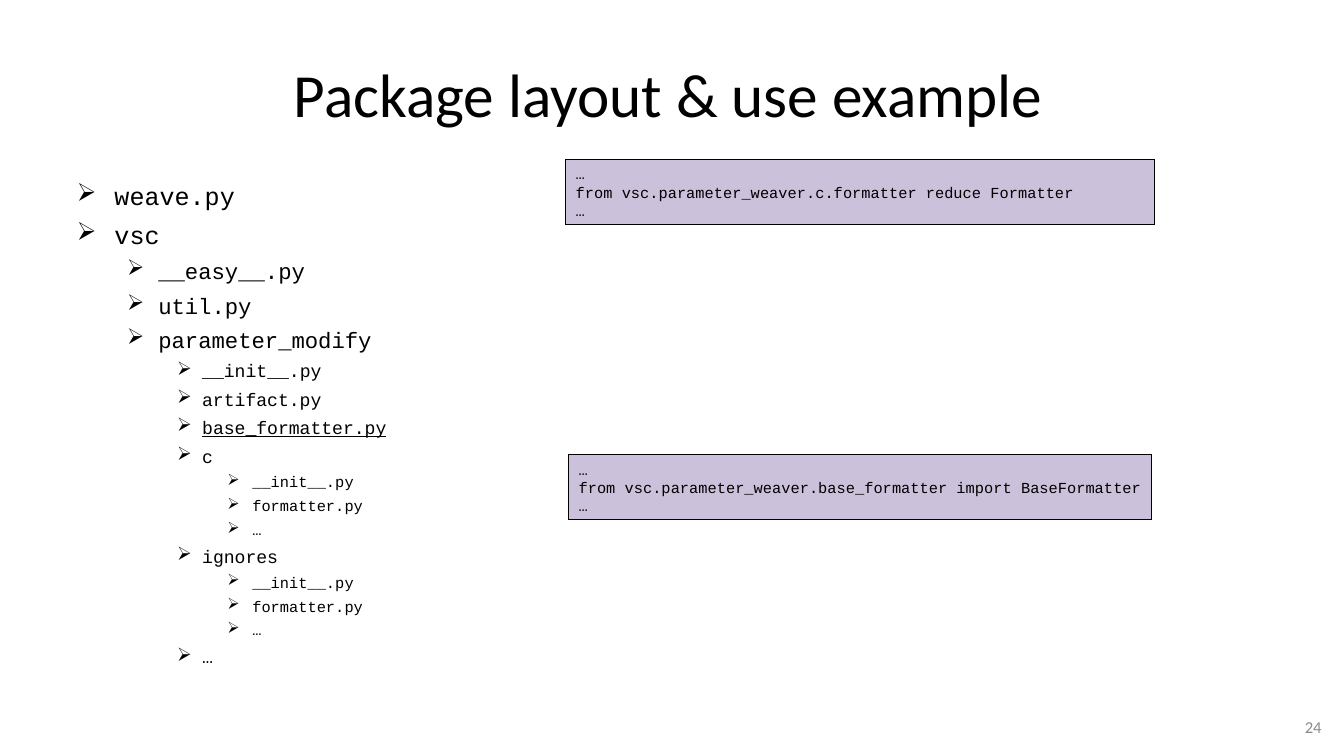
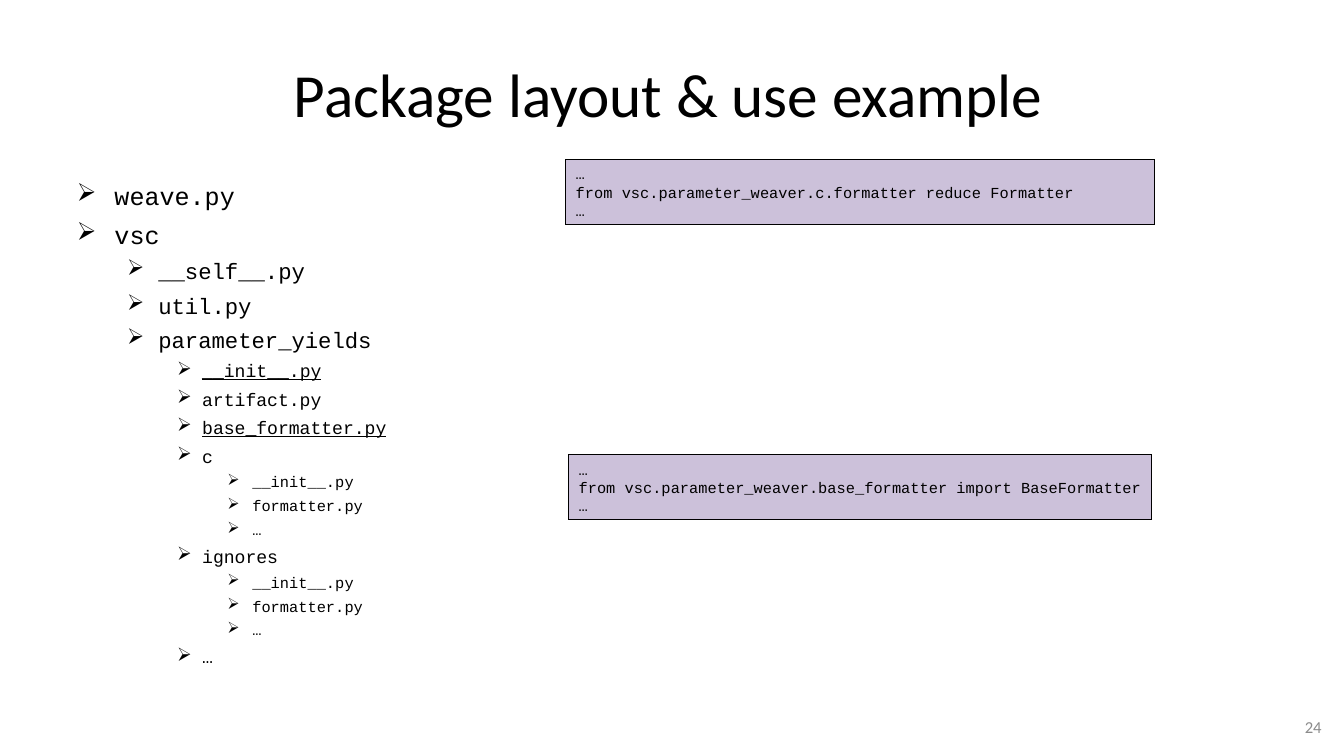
__easy__.py: __easy__.py -> __self__.py
parameter_modify: parameter_modify -> parameter_yields
__init__.py at (262, 372) underline: none -> present
